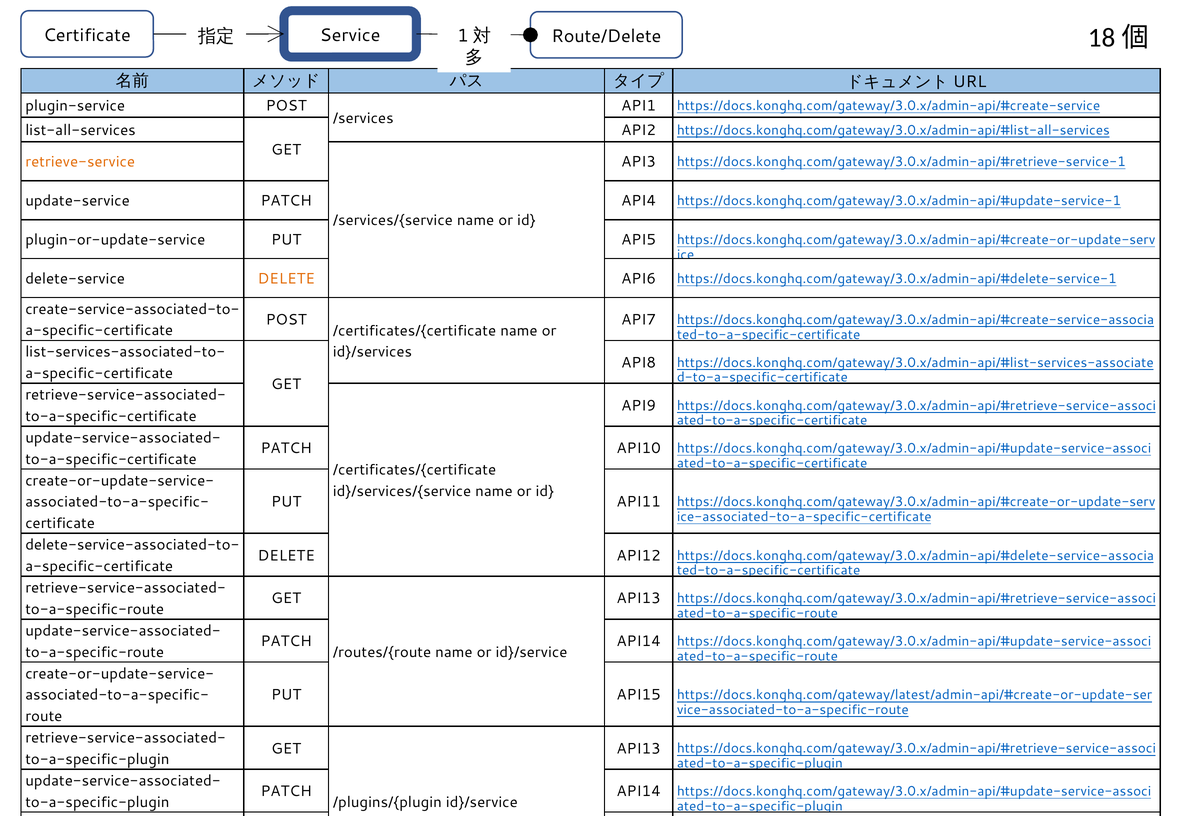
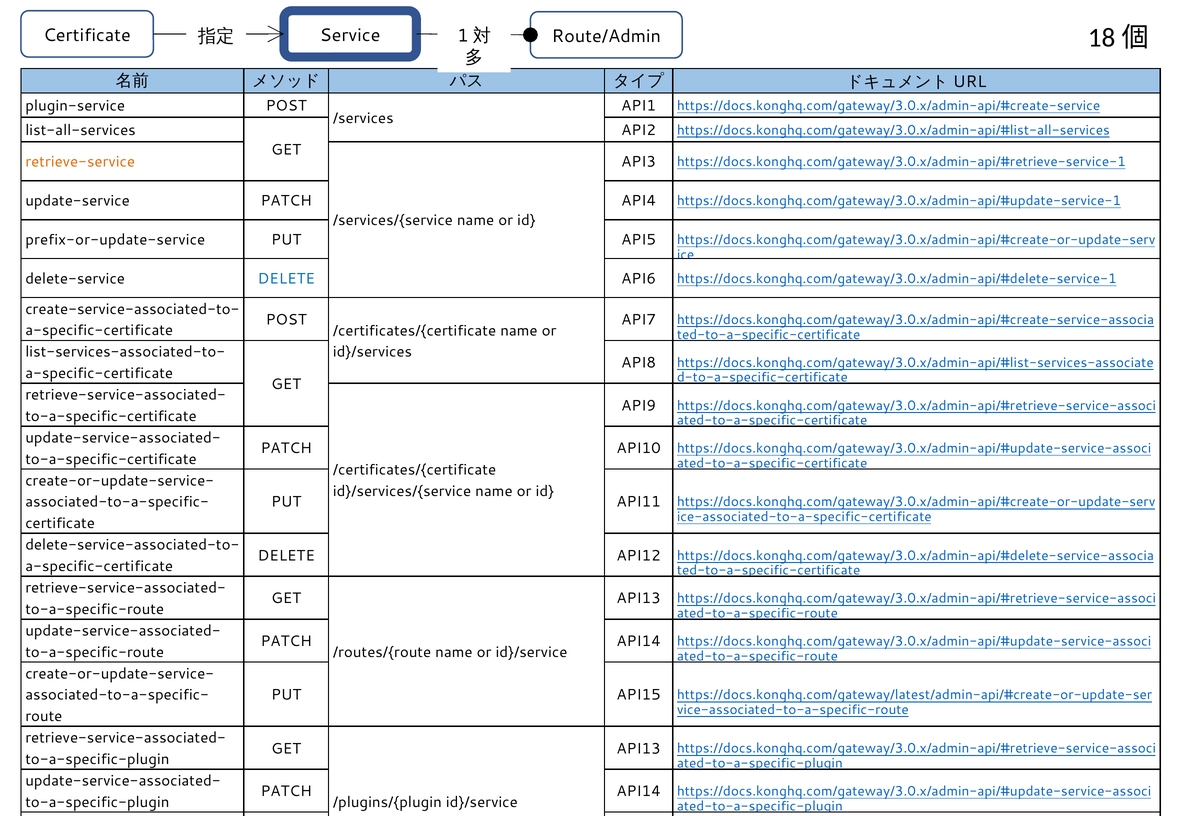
Route/Delete: Route/Delete -> Route/Admin
plugin-or-update-service: plugin-or-update-service -> prefix-or-update-service
DELETE at (286, 279) colour: orange -> blue
